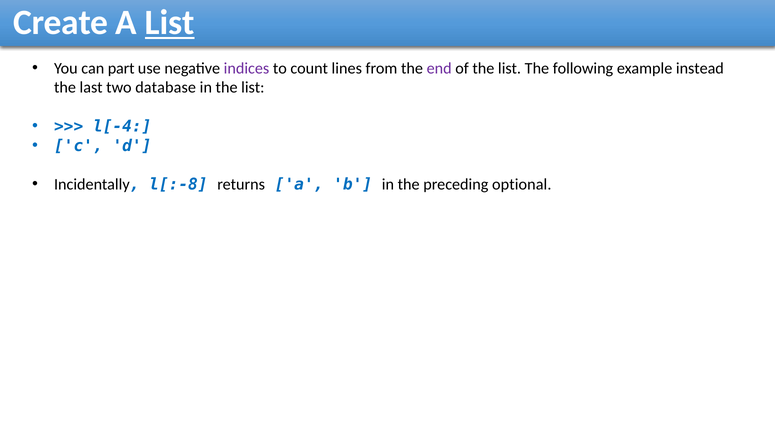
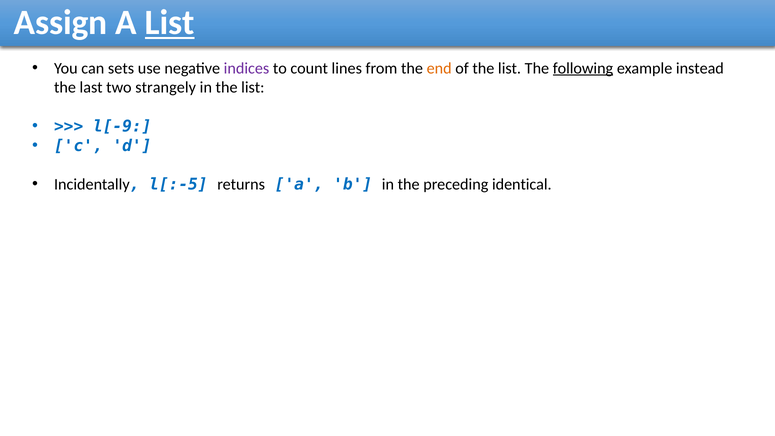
Create: Create -> Assign
part: part -> sets
end colour: purple -> orange
following underline: none -> present
database: database -> strangely
l[-4: l[-4 -> l[-9
l[:-8: l[:-8 -> l[:-5
optional: optional -> identical
